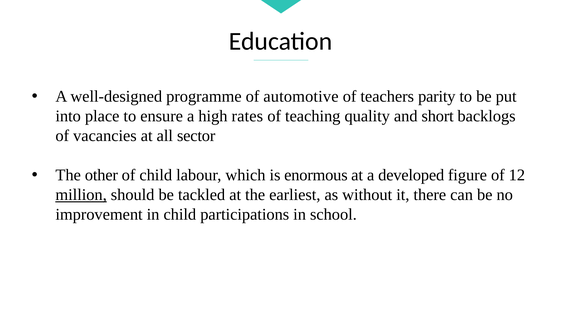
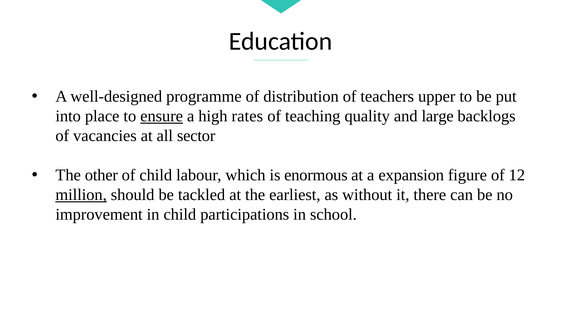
automotive: automotive -> distribution
parity: parity -> upper
ensure underline: none -> present
short: short -> large
developed: developed -> expansion
